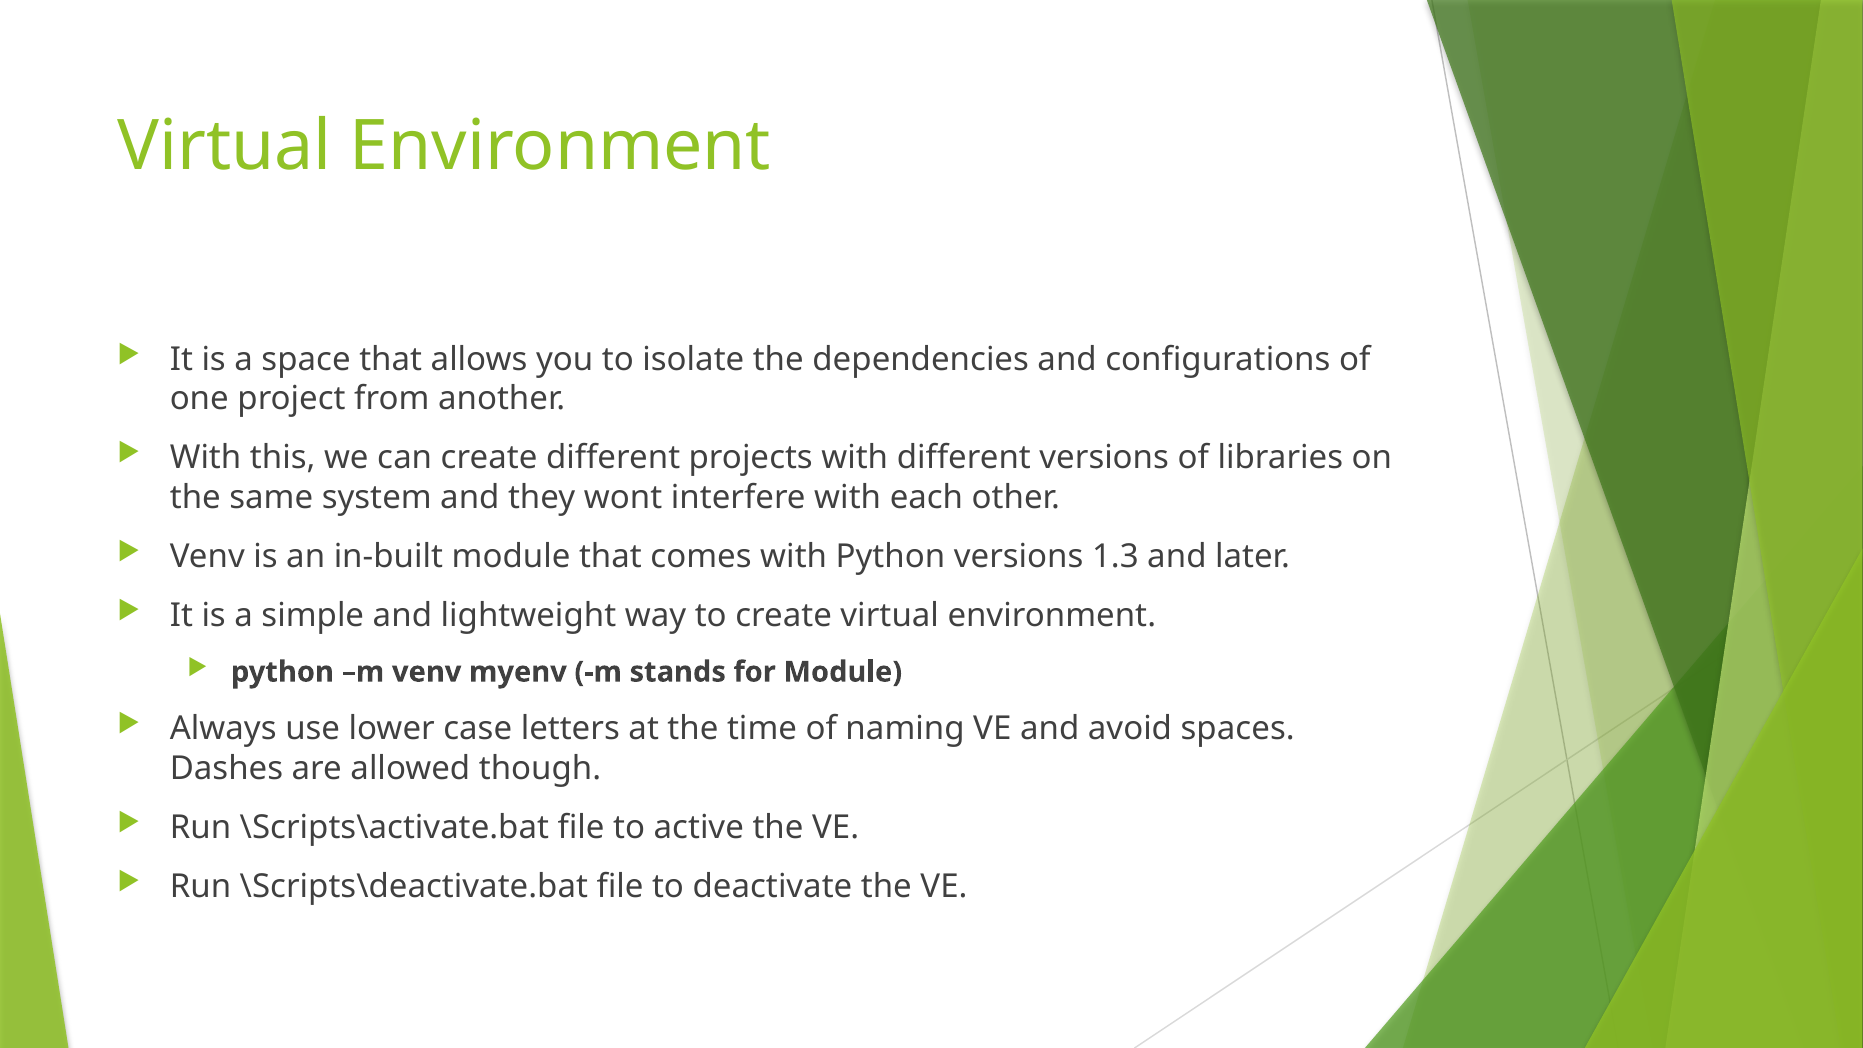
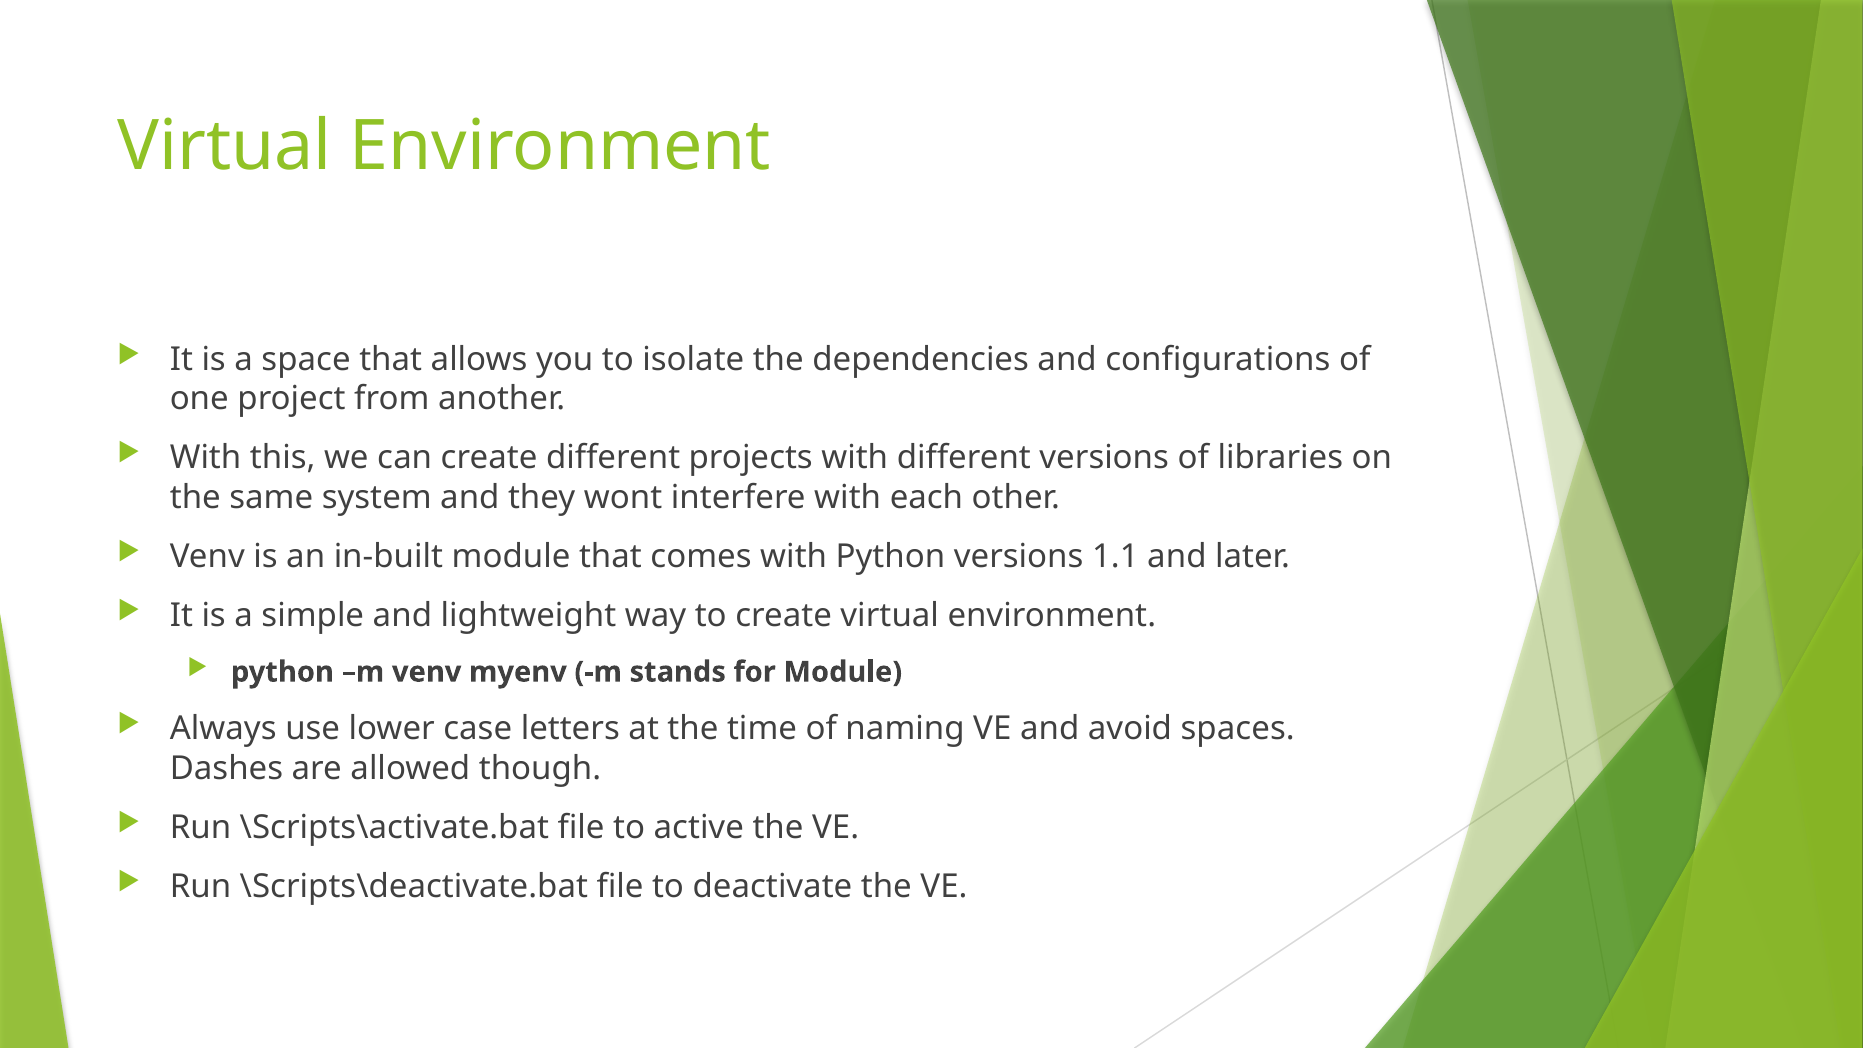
1.3: 1.3 -> 1.1
